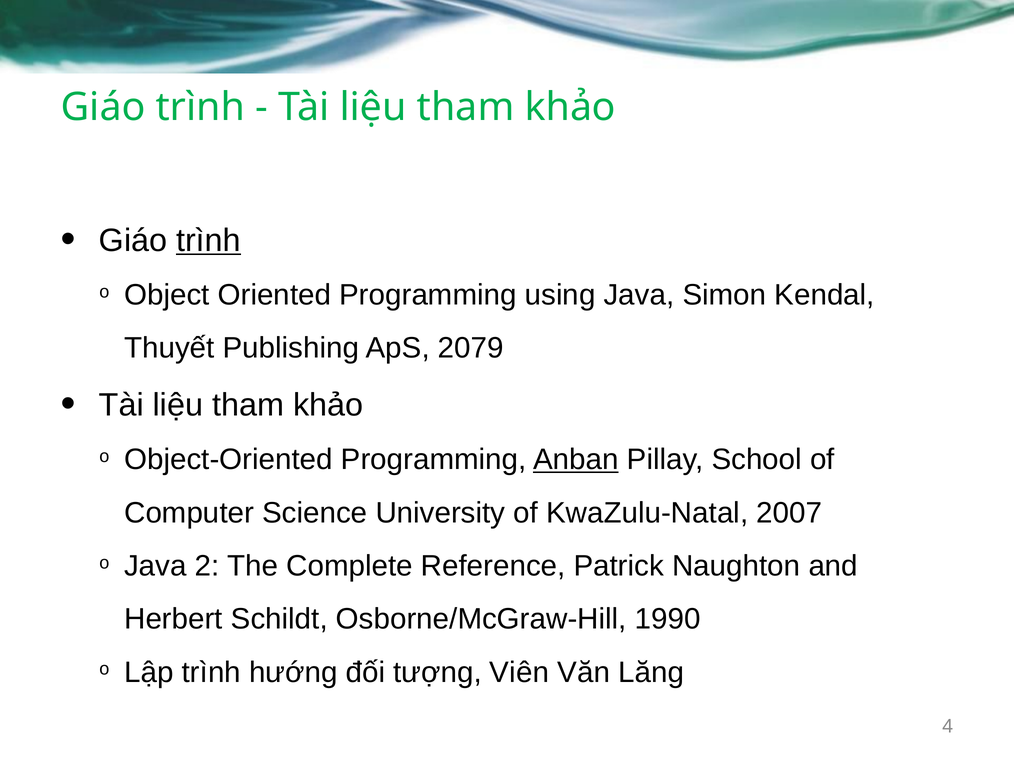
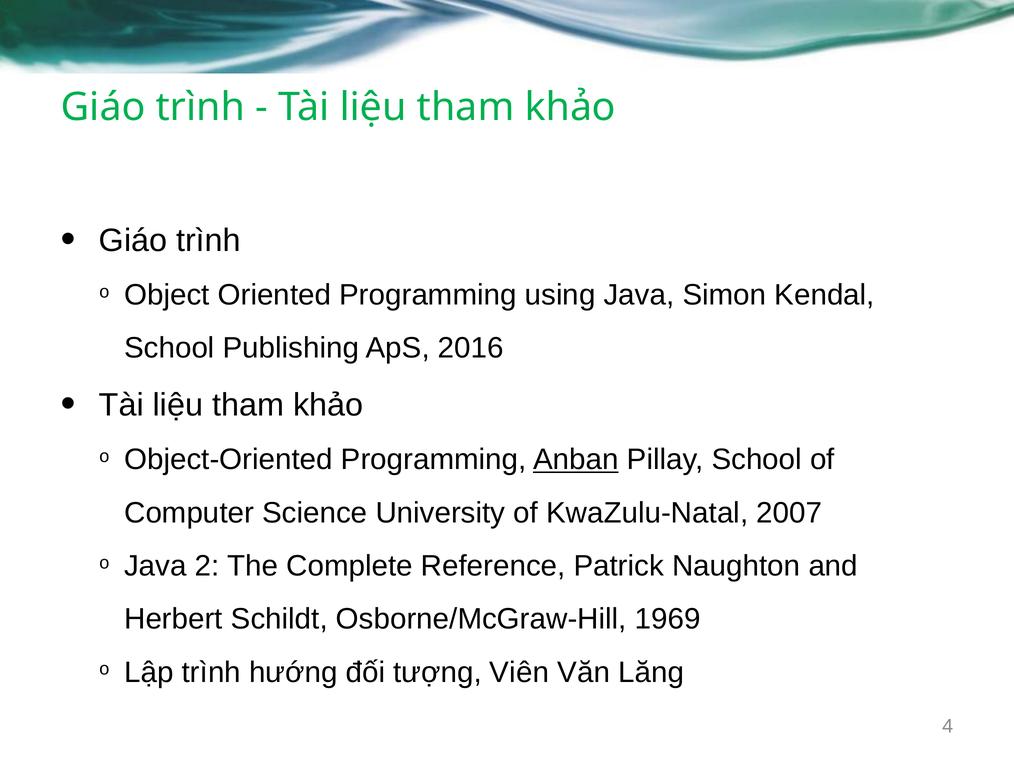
trình at (209, 241) underline: present -> none
Thuyết at (169, 348): Thuyết -> School
2079: 2079 -> 2016
1990: 1990 -> 1969
